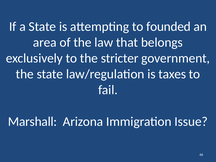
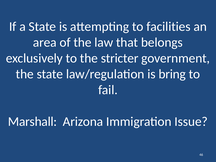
founded: founded -> facilities
taxes: taxes -> bring
